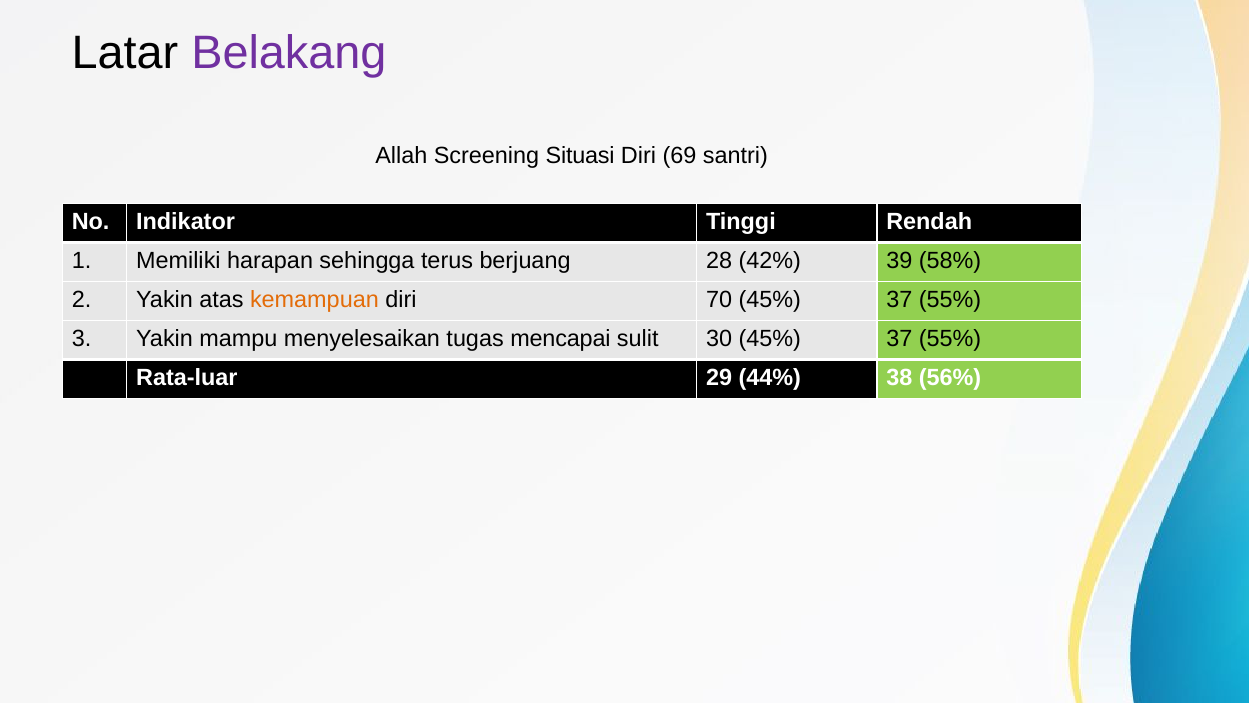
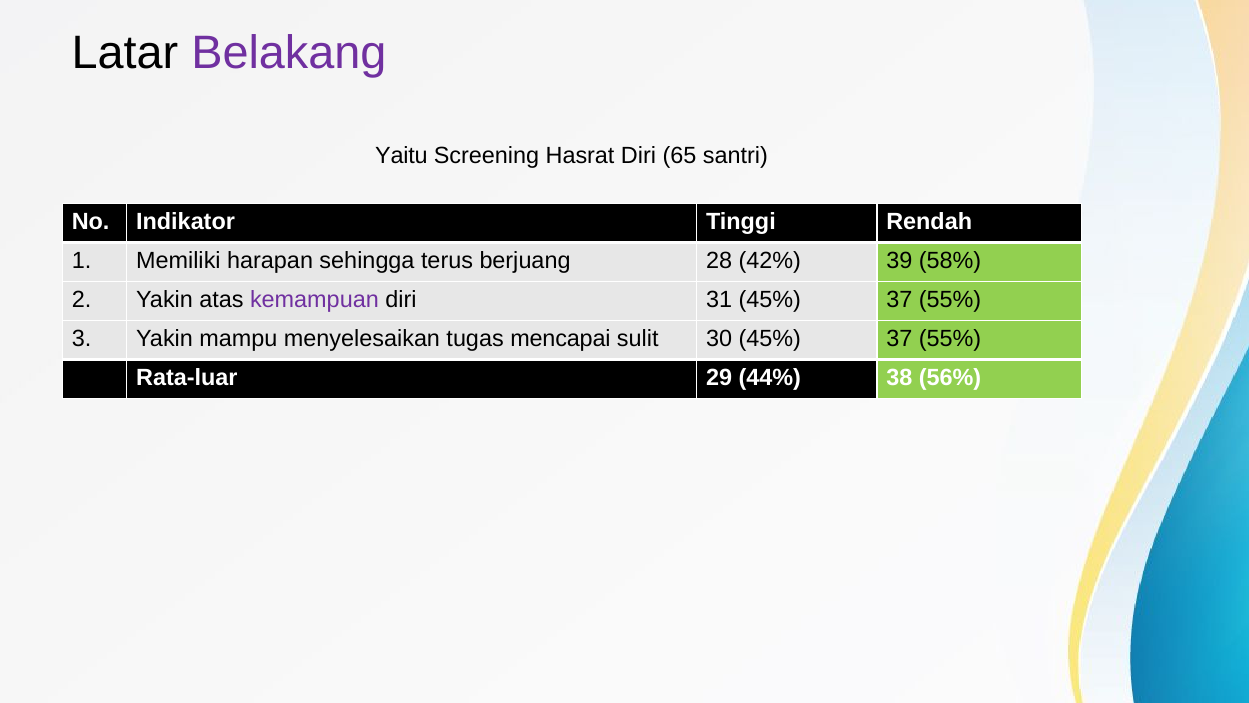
Allah: Allah -> Yaitu
Situasi: Situasi -> Hasrat
69: 69 -> 65
kemampuan colour: orange -> purple
70: 70 -> 31
